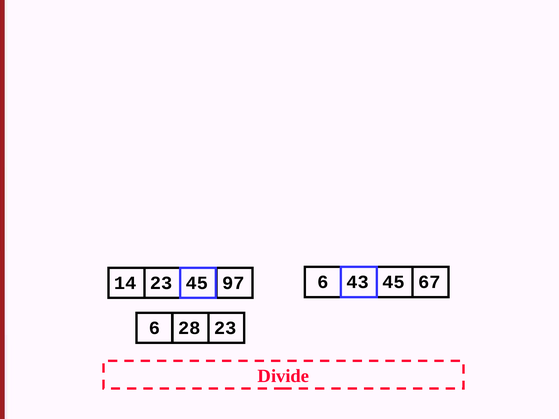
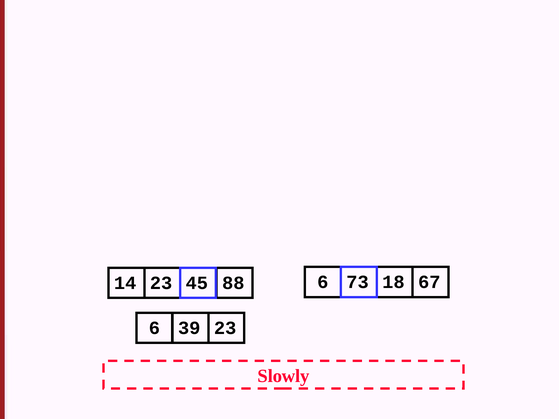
97: 97 -> 88
43: 43 -> 73
6 45: 45 -> 18
28: 28 -> 39
Divide: Divide -> Slowly
